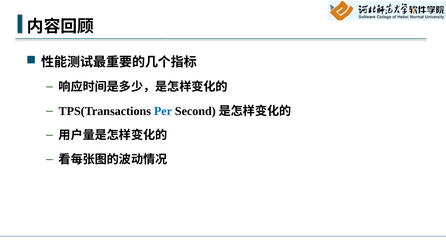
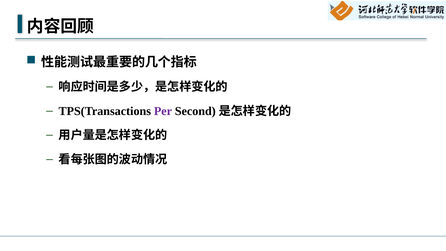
Per colour: blue -> purple
